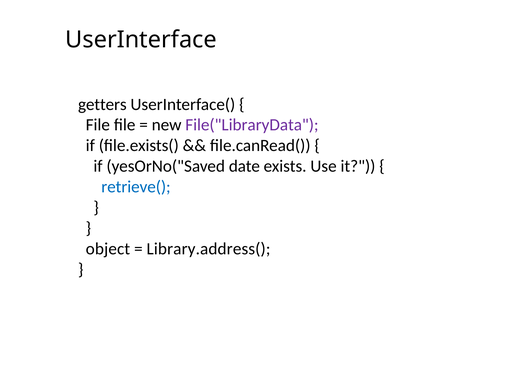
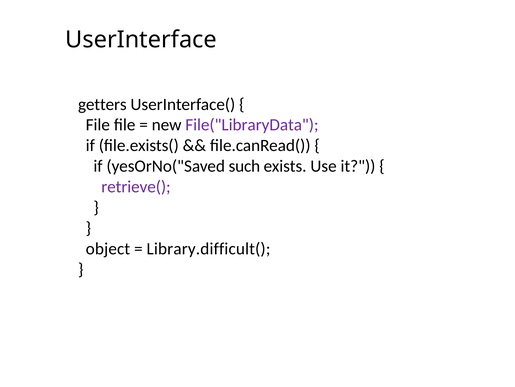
date: date -> such
retrieve( colour: blue -> purple
Library.address(: Library.address( -> Library.difficult(
